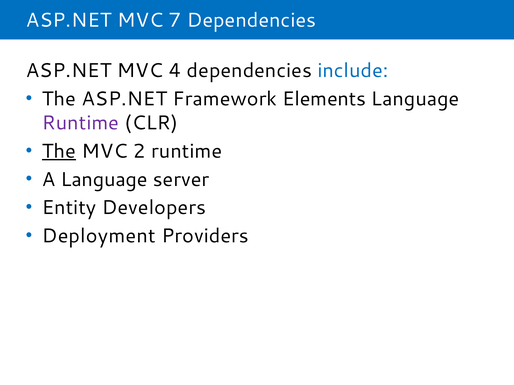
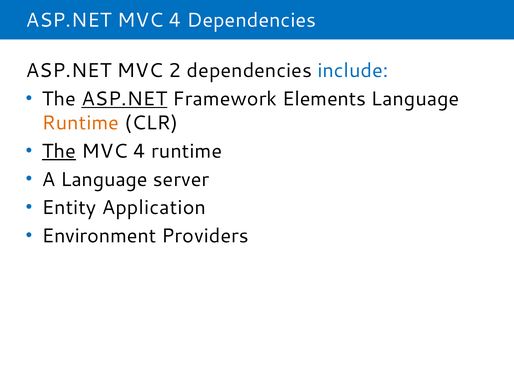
ASP.NET MVC 7: 7 -> 4
4: 4 -> 2
ASP.NET at (124, 99) underline: none -> present
Runtime at (80, 123) colour: purple -> orange
2 at (139, 151): 2 -> 4
Developers: Developers -> Application
Deployment: Deployment -> Environment
